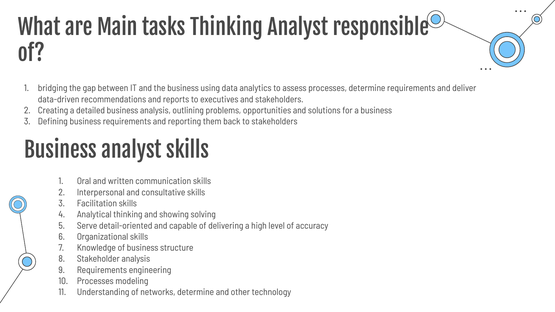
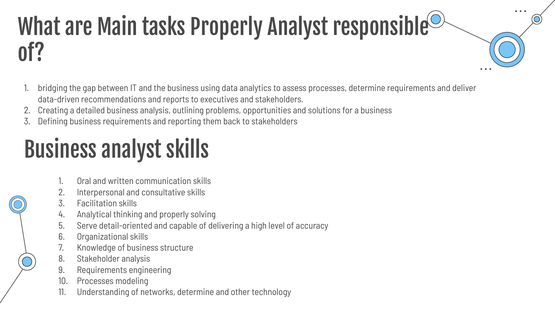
tasks Thinking: Thinking -> Properly
and showing: showing -> properly
